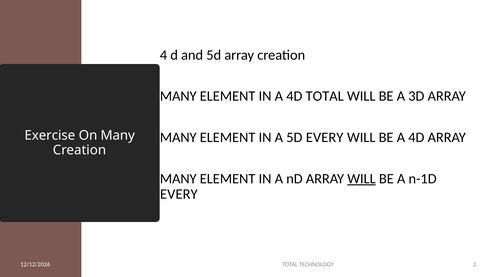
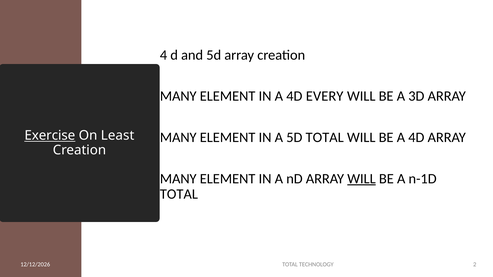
4D TOTAL: TOTAL -> EVERY
5D EVERY: EVERY -> TOTAL
Exercise underline: none -> present
On Many: Many -> Least
EVERY at (179, 194): EVERY -> TOTAL
